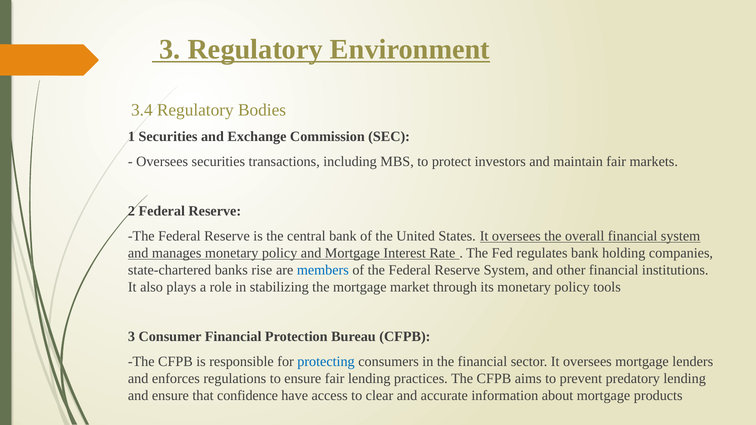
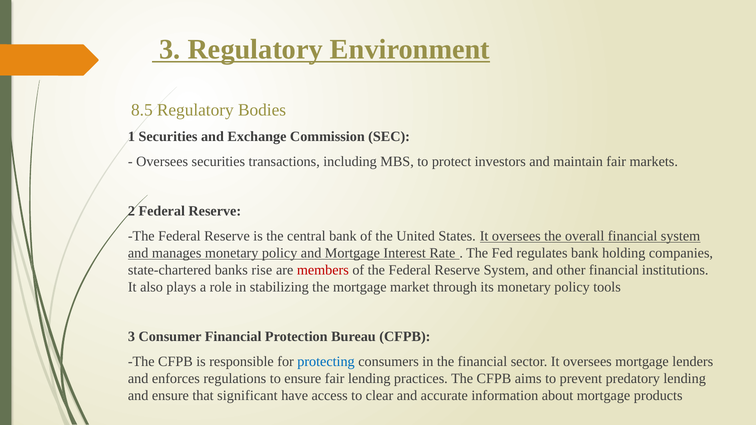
3.4: 3.4 -> 8.5
members colour: blue -> red
confidence: confidence -> significant
